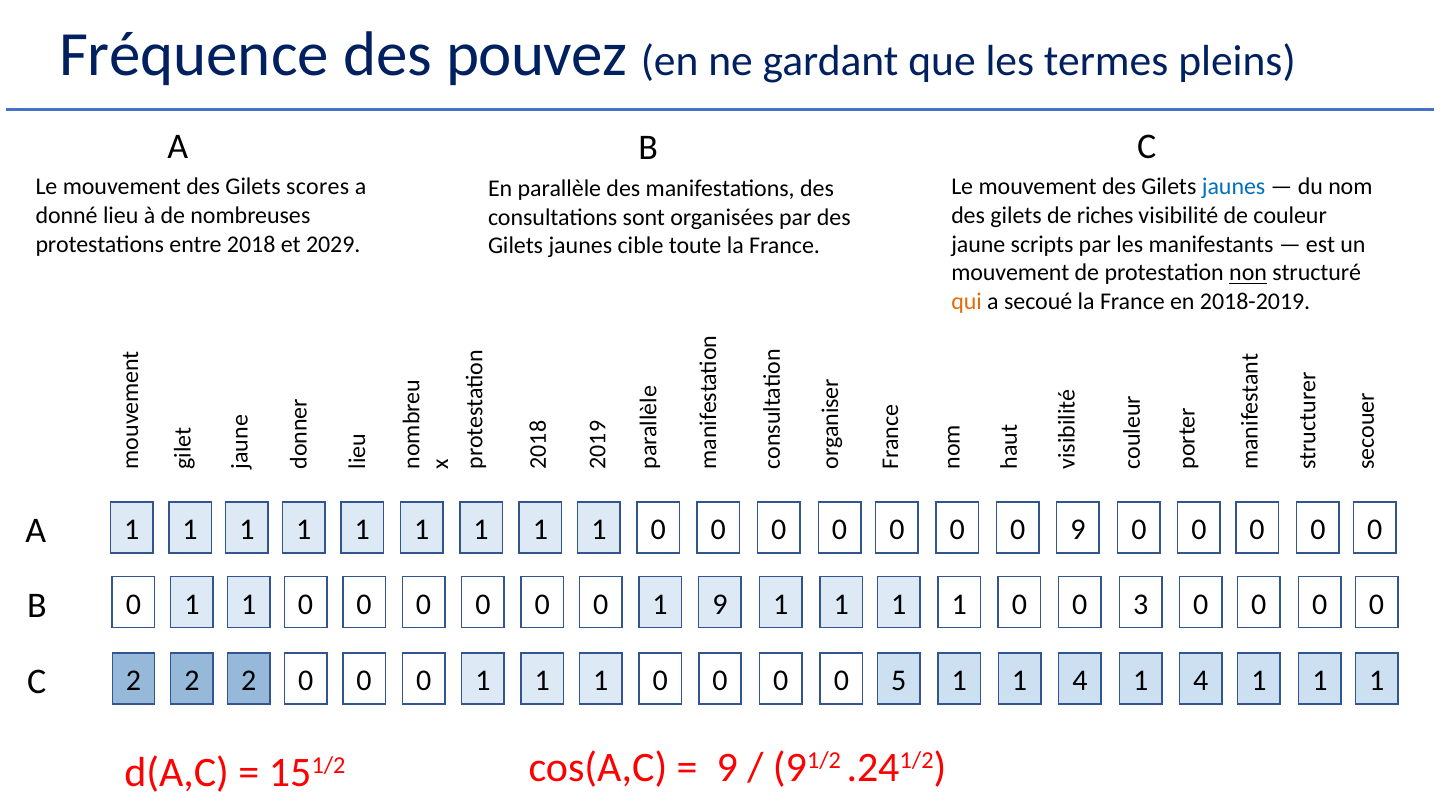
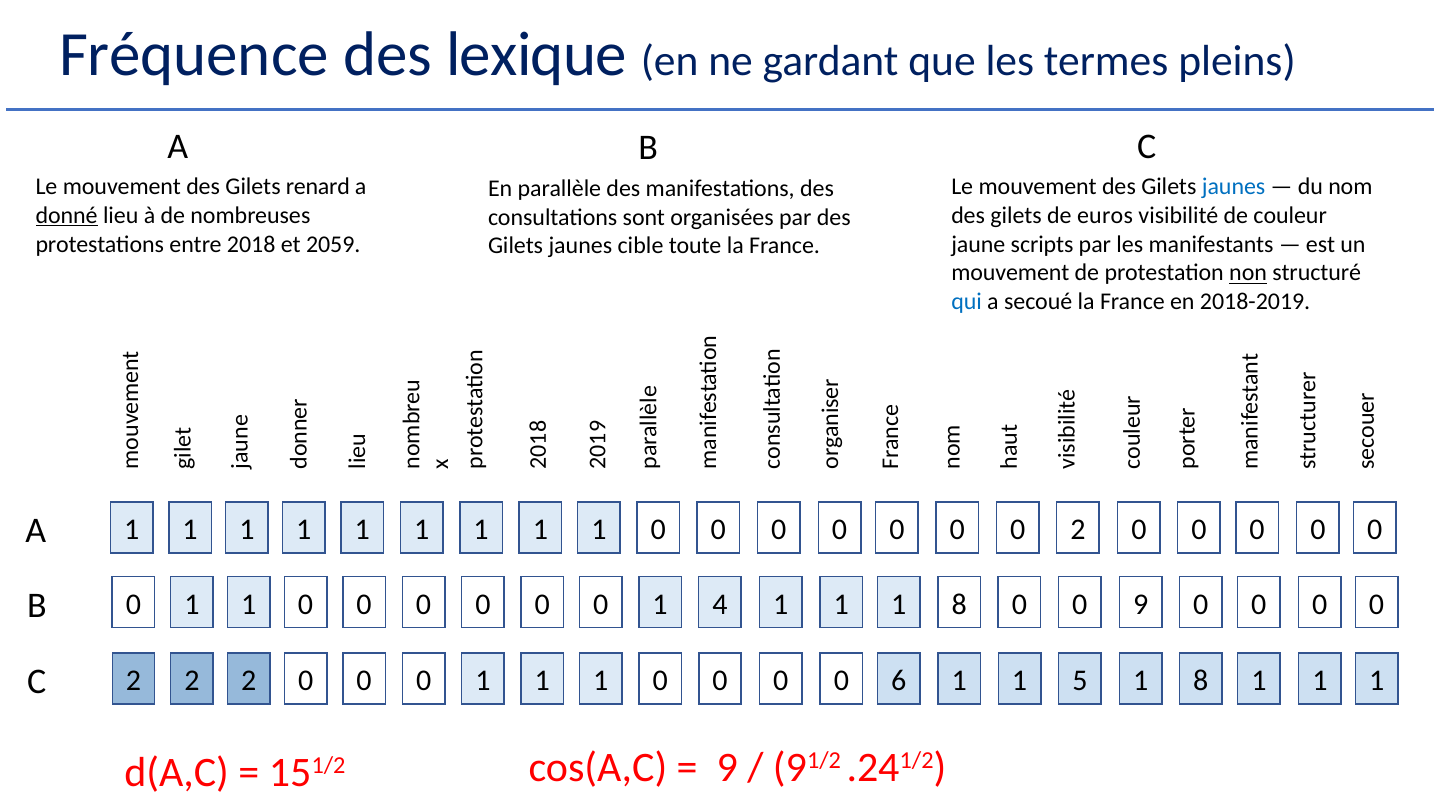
pouvez: pouvez -> lexique
scores: scores -> renard
donné underline: none -> present
riches: riches -> euros
2029: 2029 -> 2059
qui colour: orange -> blue
0 9: 9 -> 2
0 0 1 9: 9 -> 4
1 at (959, 604): 1 -> 8
0 3: 3 -> 9
5: 5 -> 6
1 1 4: 4 -> 5
4 at (1201, 680): 4 -> 8
